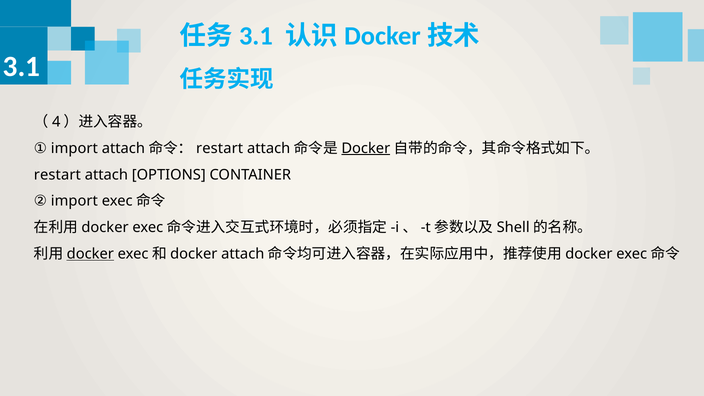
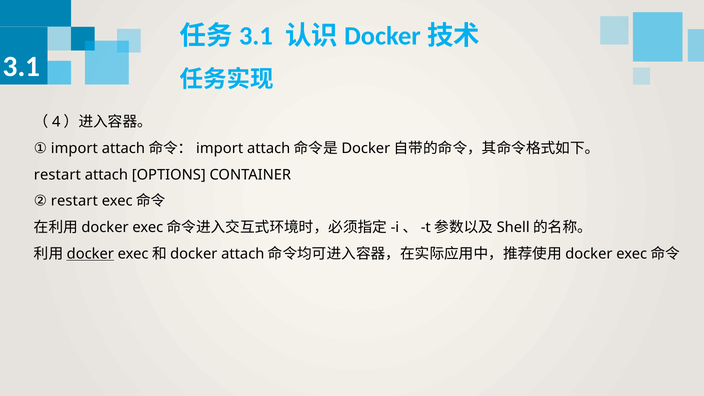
restart at (220, 148): restart -> import
Docker at (366, 148) underline: present -> none
② import: import -> restart
